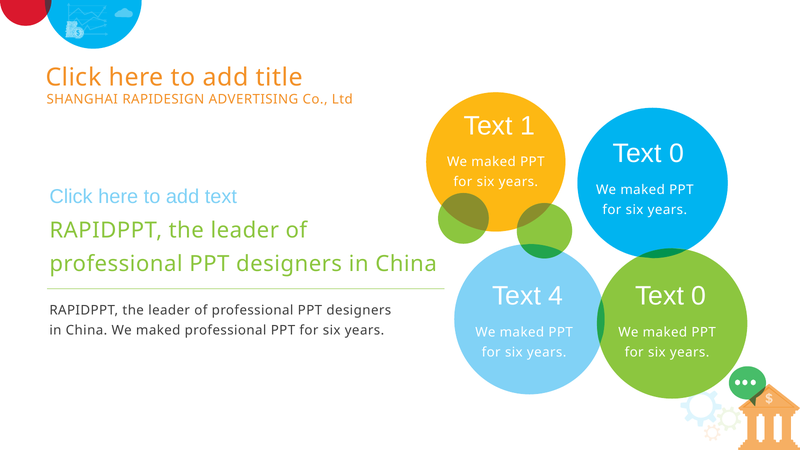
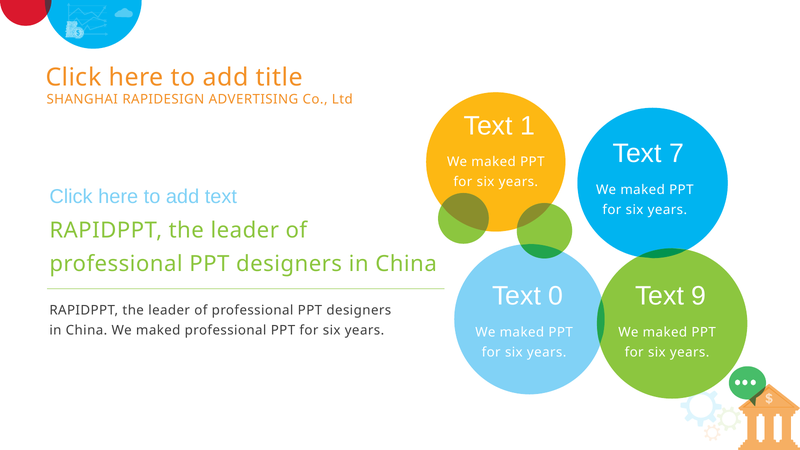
0 at (676, 153): 0 -> 7
4: 4 -> 0
0 at (699, 296): 0 -> 9
